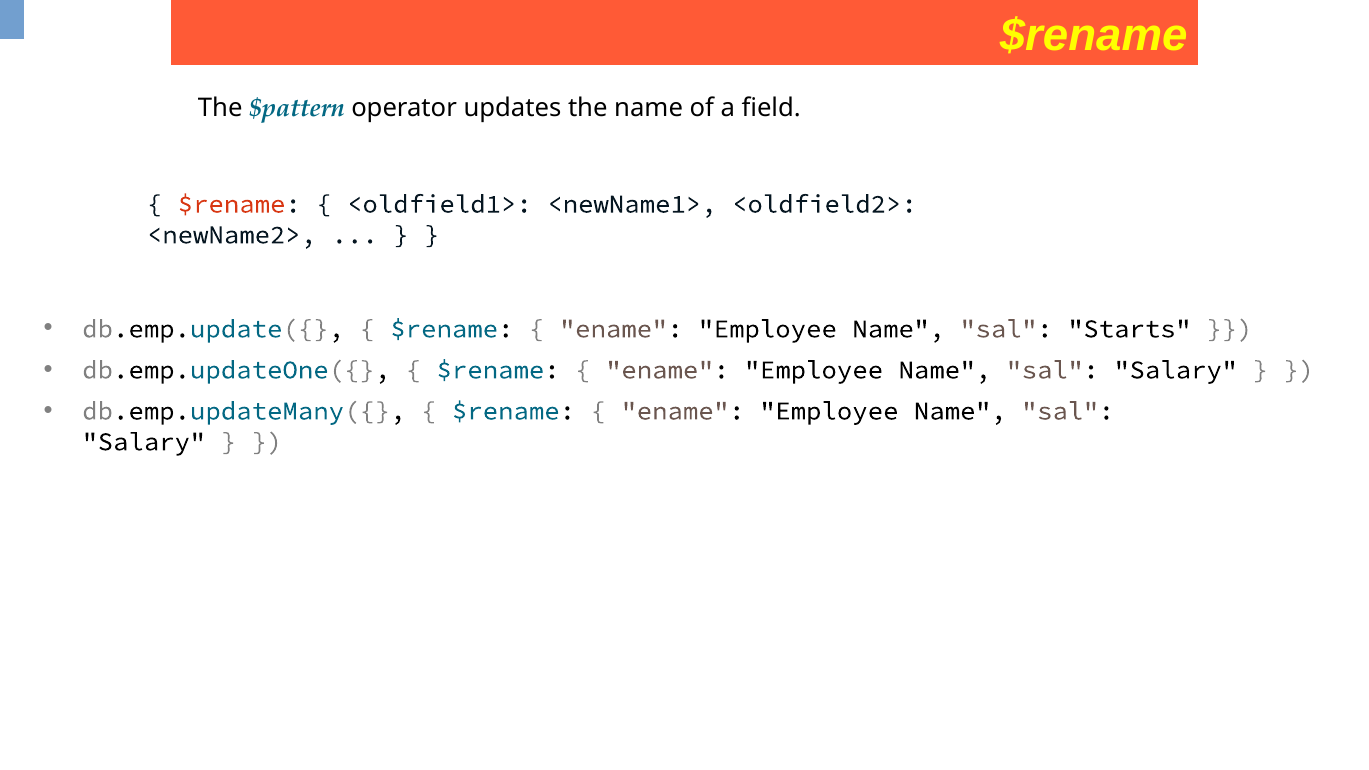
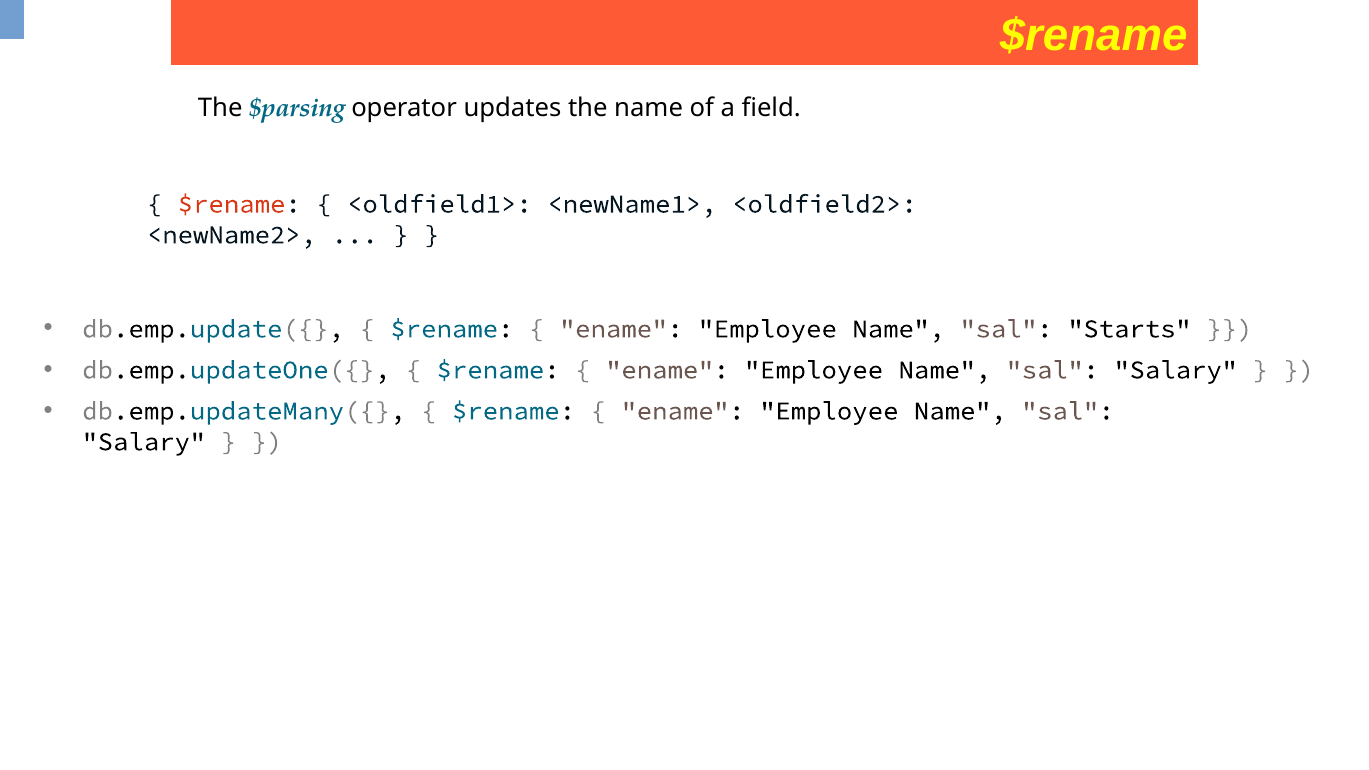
$pattern: $pattern -> $parsing
